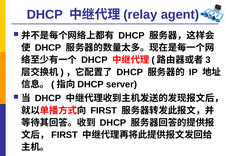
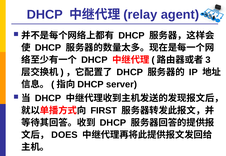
FIRST at (64, 135): FIRST -> DOES
